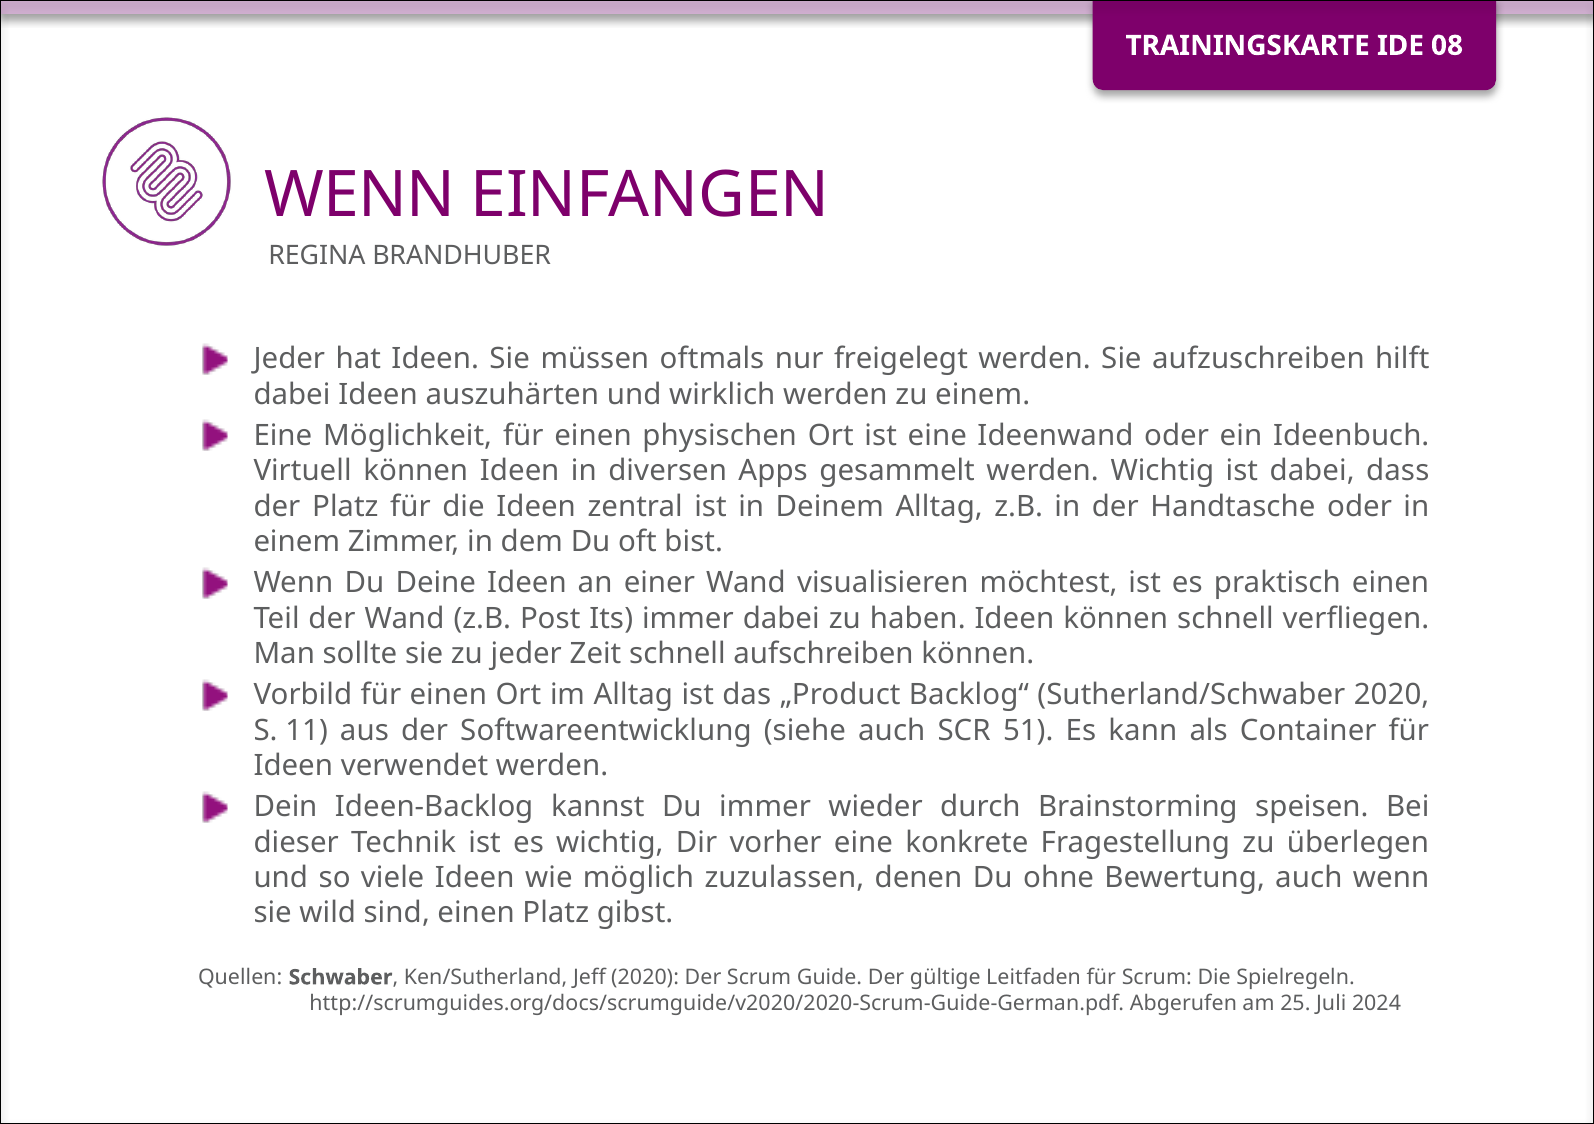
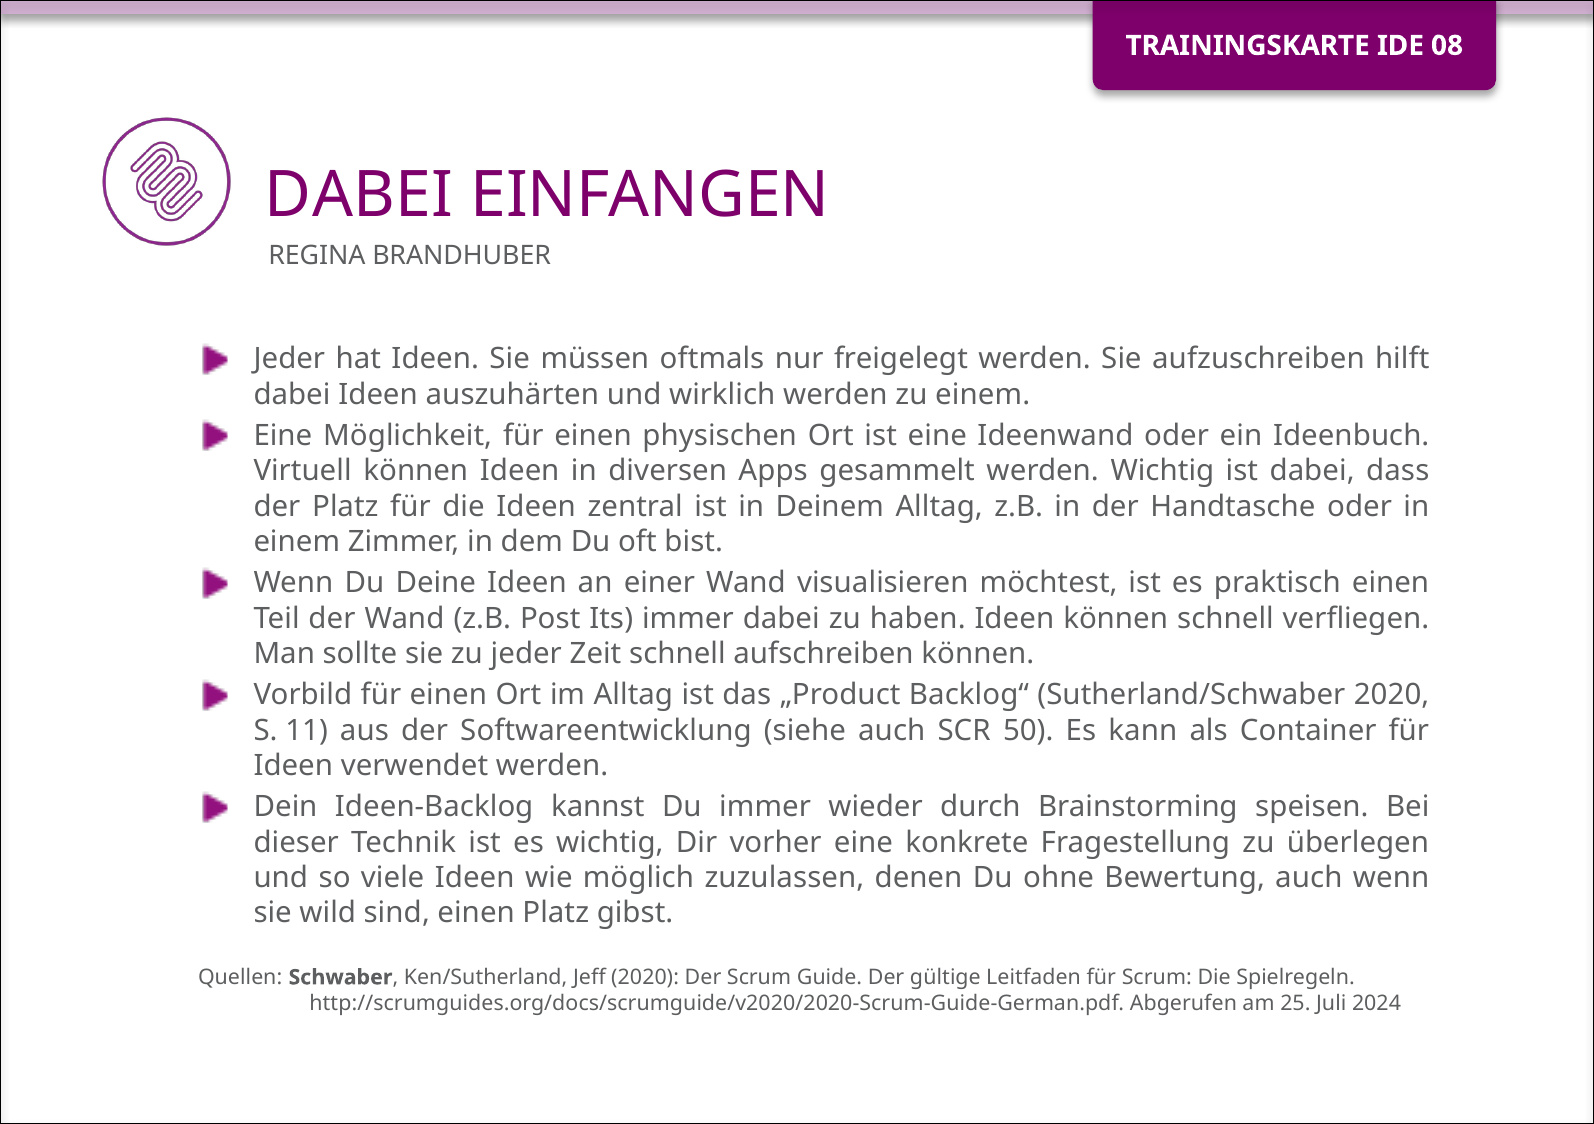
WENN at (360, 195): WENN -> DABEI
51: 51 -> 50
